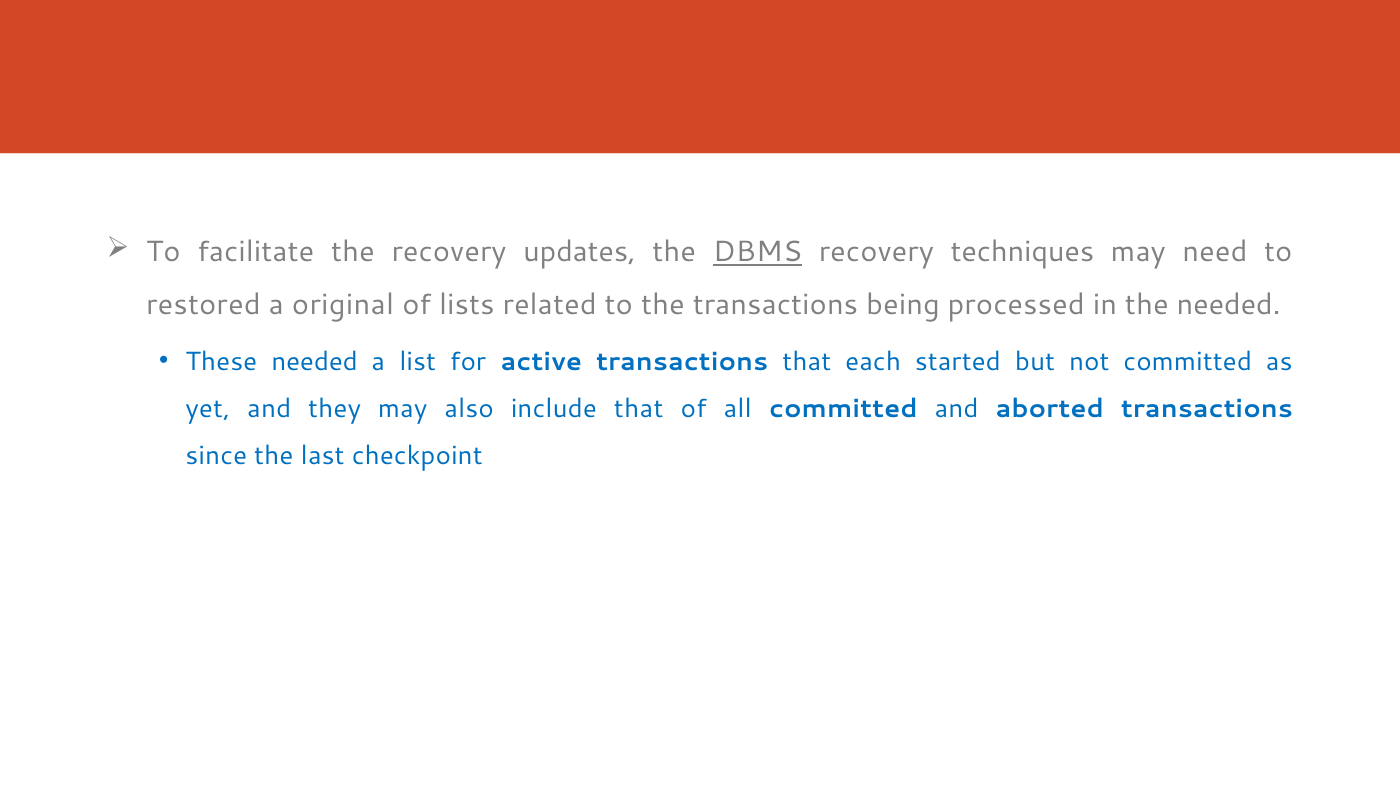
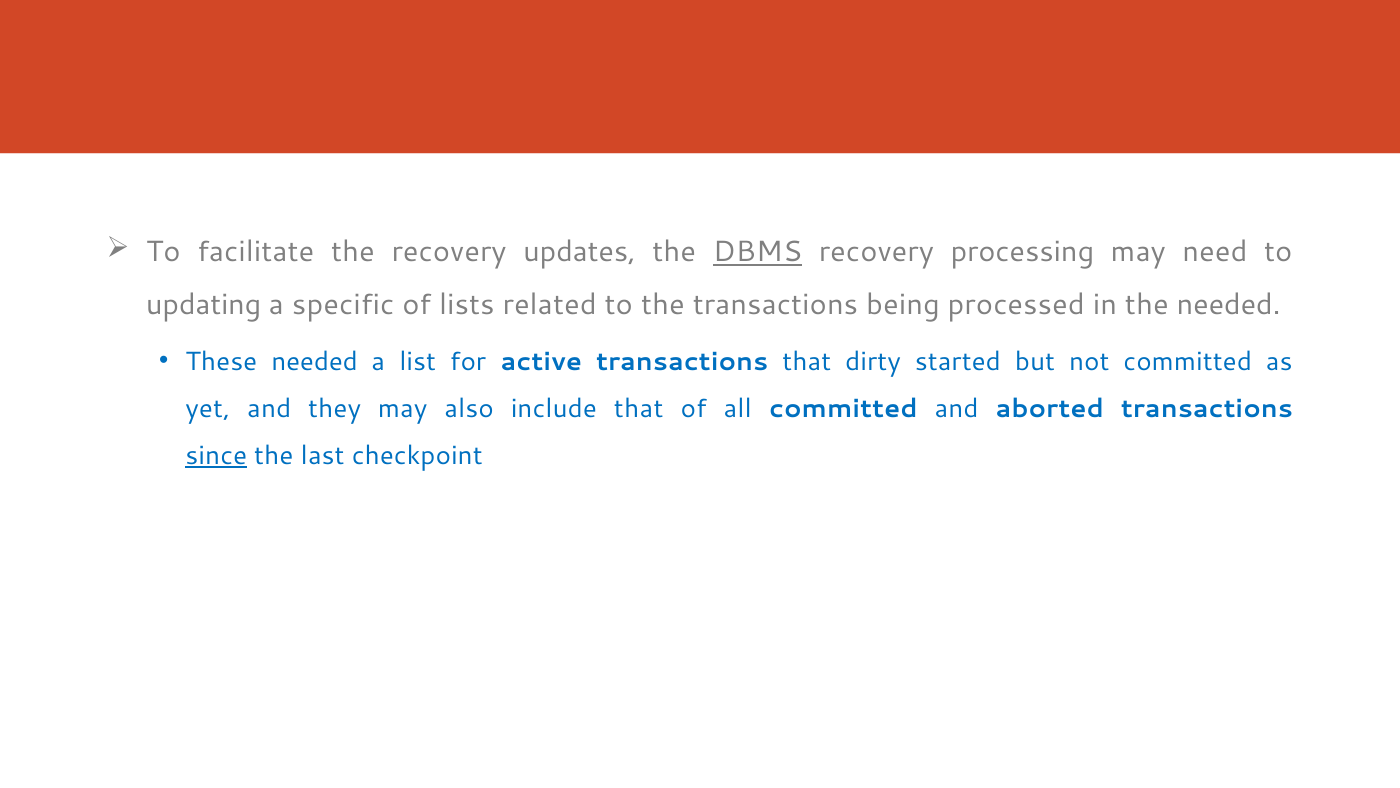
techniques: techniques -> processing
restored: restored -> updating
original: original -> specific
each: each -> dirty
since underline: none -> present
